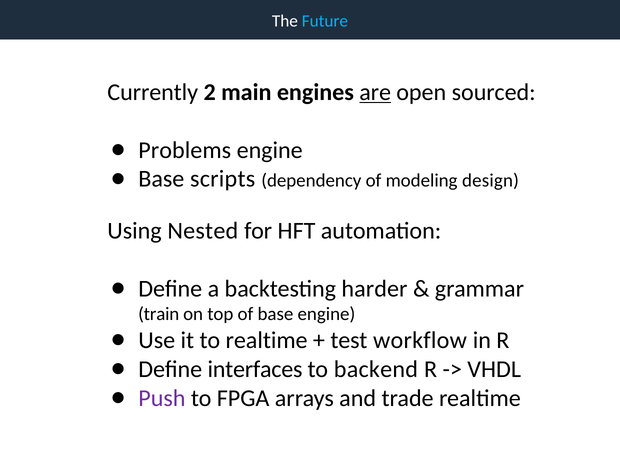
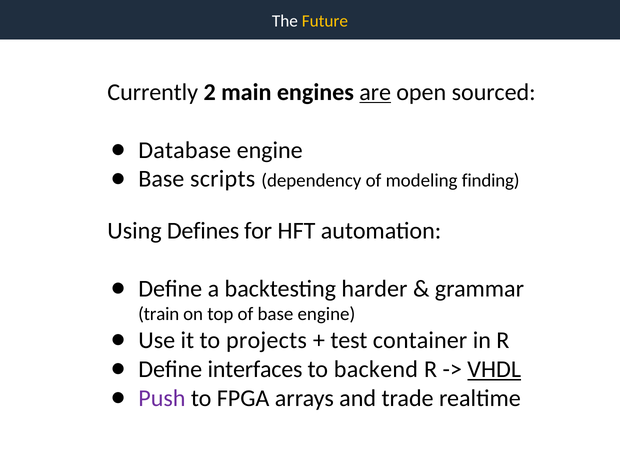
Future colour: light blue -> yellow
Problems: Problems -> Database
design: design -> finding
Nested: Nested -> Defines
to realtime: realtime -> projects
workflow: workflow -> container
VHDL underline: none -> present
